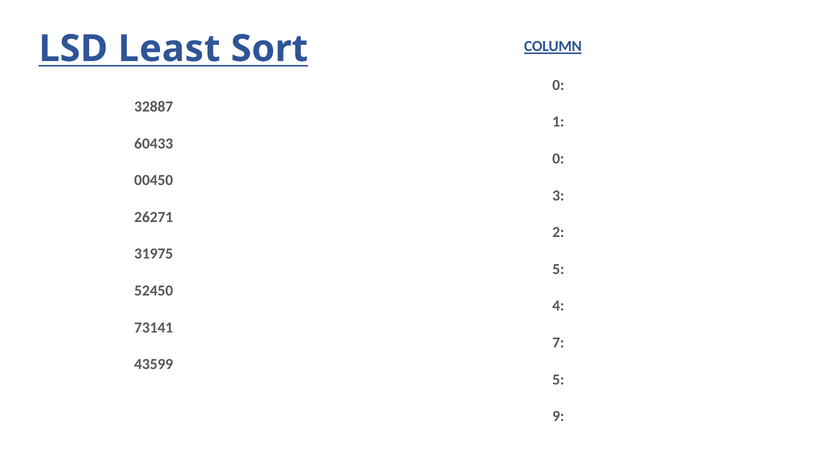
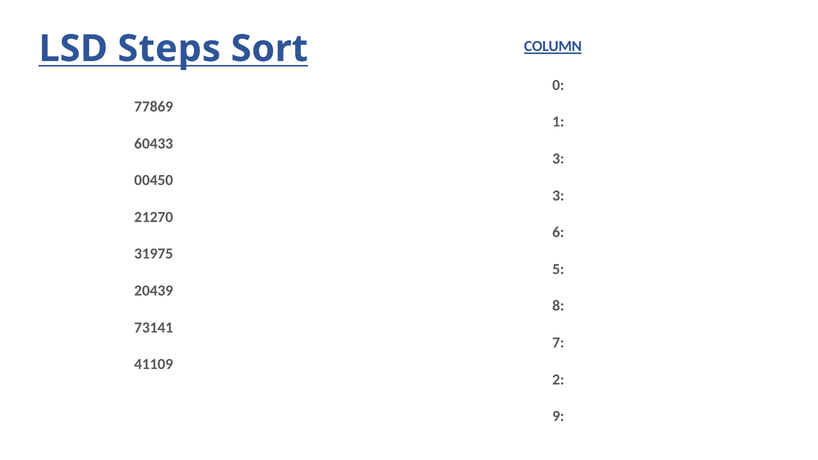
Least: Least -> Steps
32887: 32887 -> 77869
0 at (558, 159): 0 -> 3
26271: 26271 -> 21270
2: 2 -> 6
52450: 52450 -> 20439
4: 4 -> 8
43599: 43599 -> 41109
5 at (558, 380): 5 -> 2
